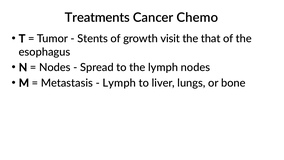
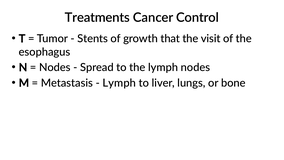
Chemo: Chemo -> Control
visit: visit -> that
that: that -> visit
